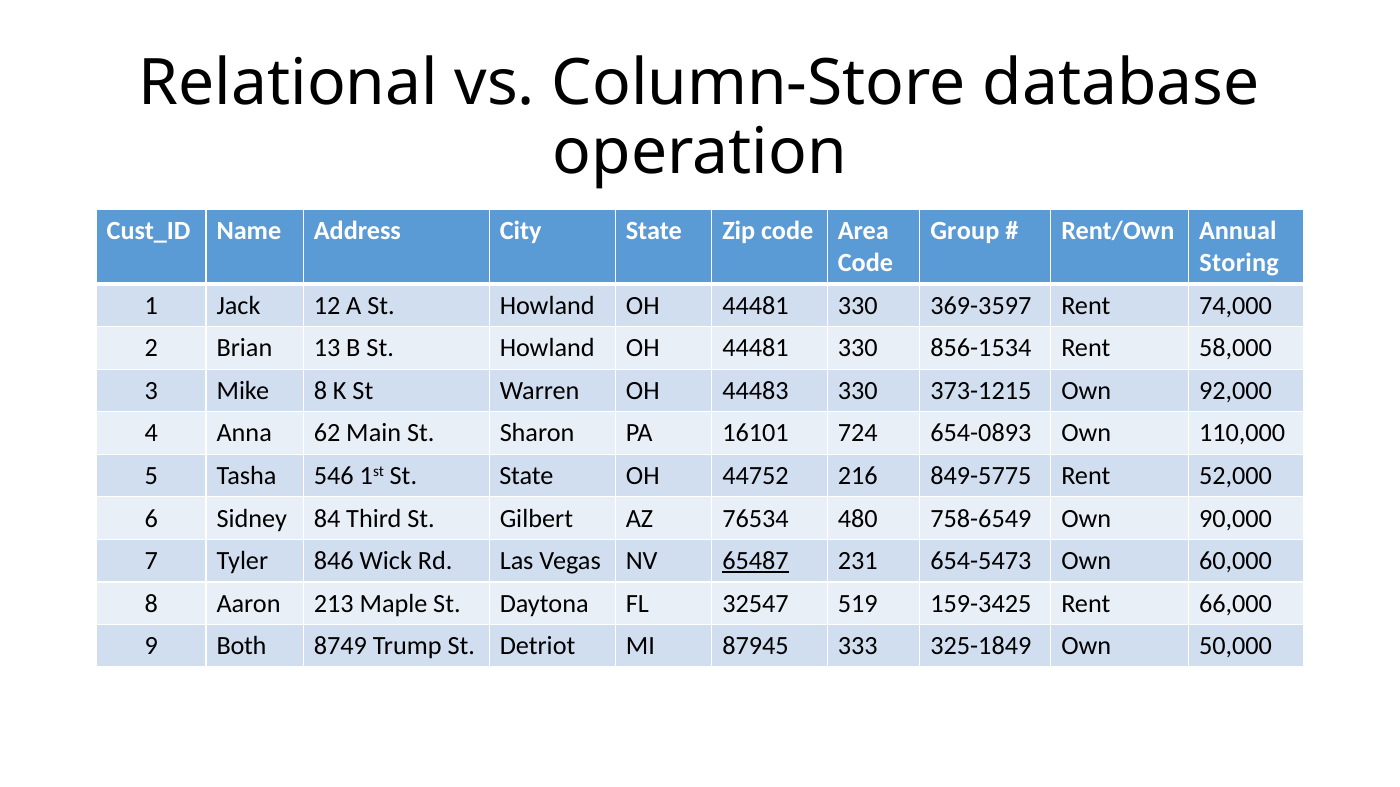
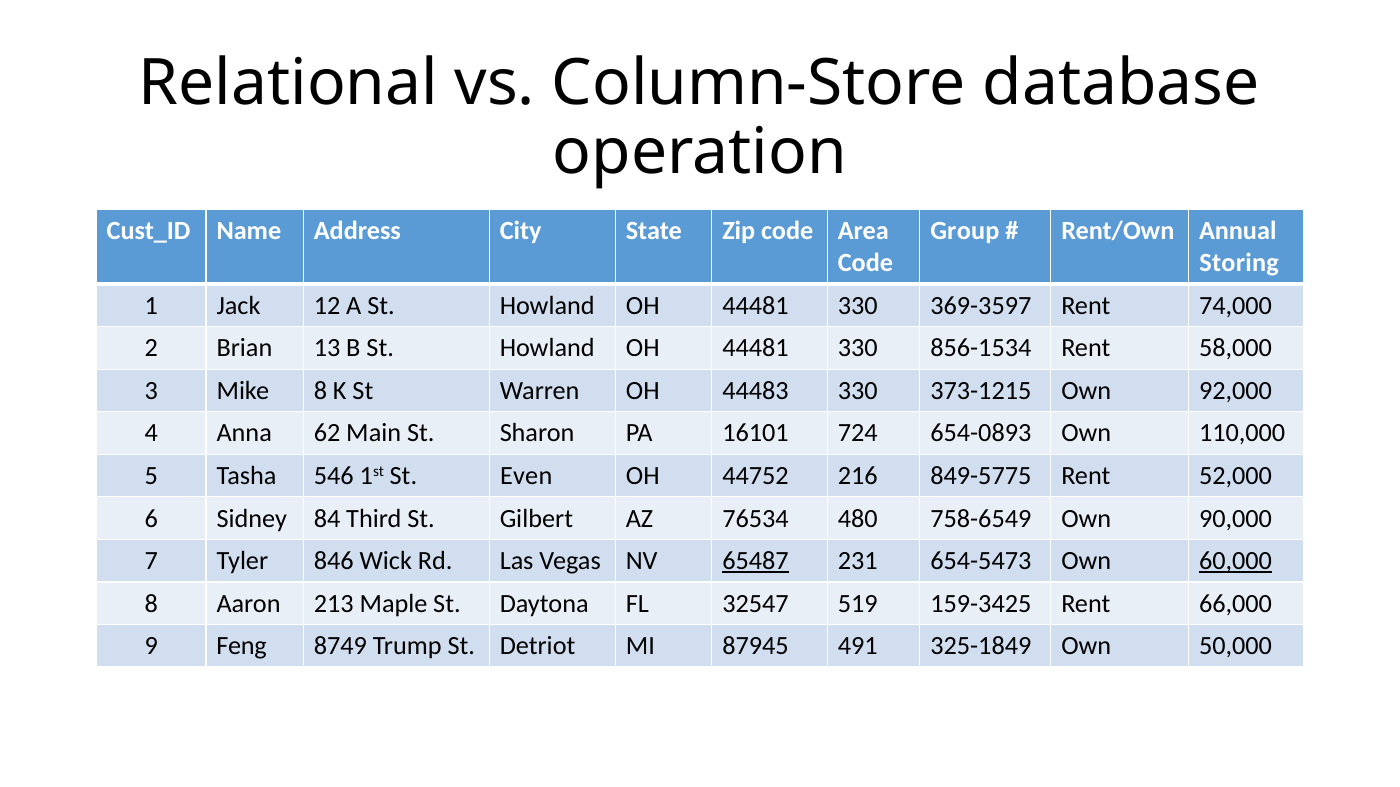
St State: State -> Even
60,000 underline: none -> present
Both: Both -> Feng
333: 333 -> 491
